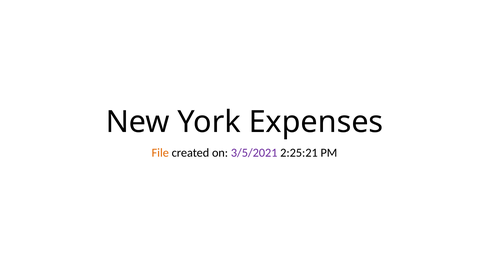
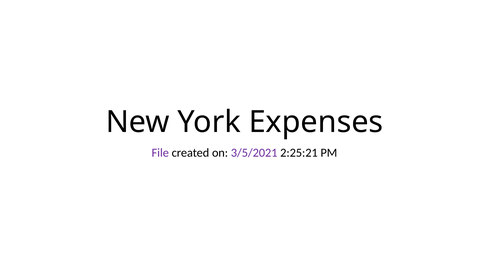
File colour: orange -> purple
